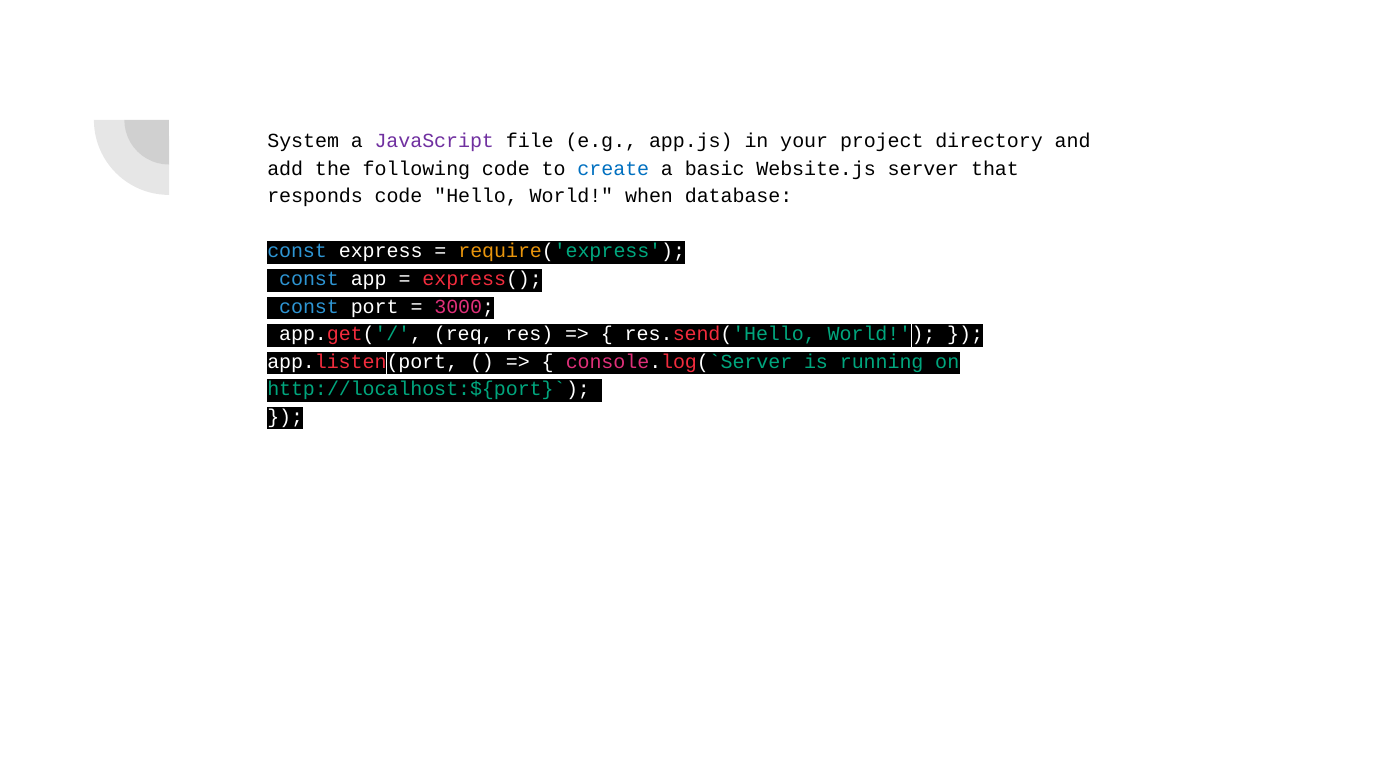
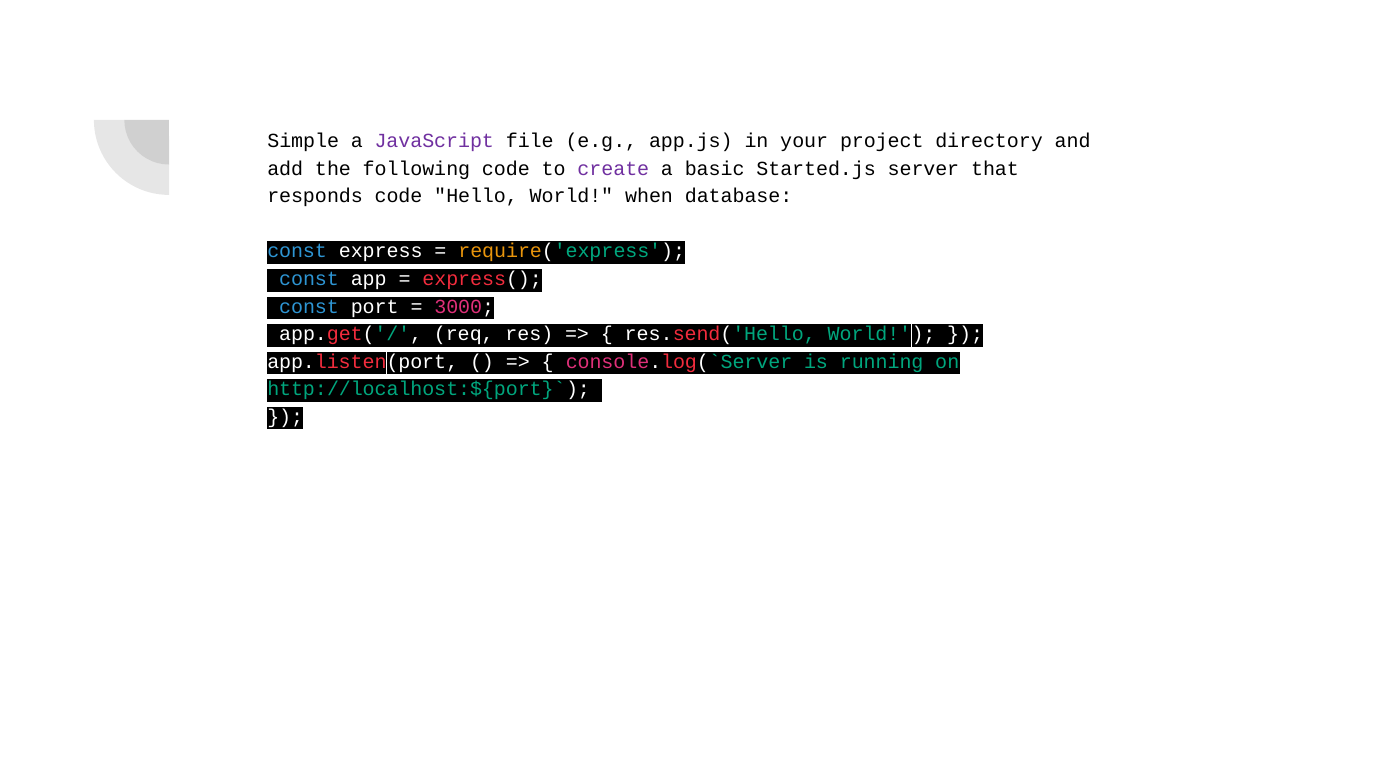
System: System -> Simple
create colour: blue -> purple
Website.js: Website.js -> Started.js
